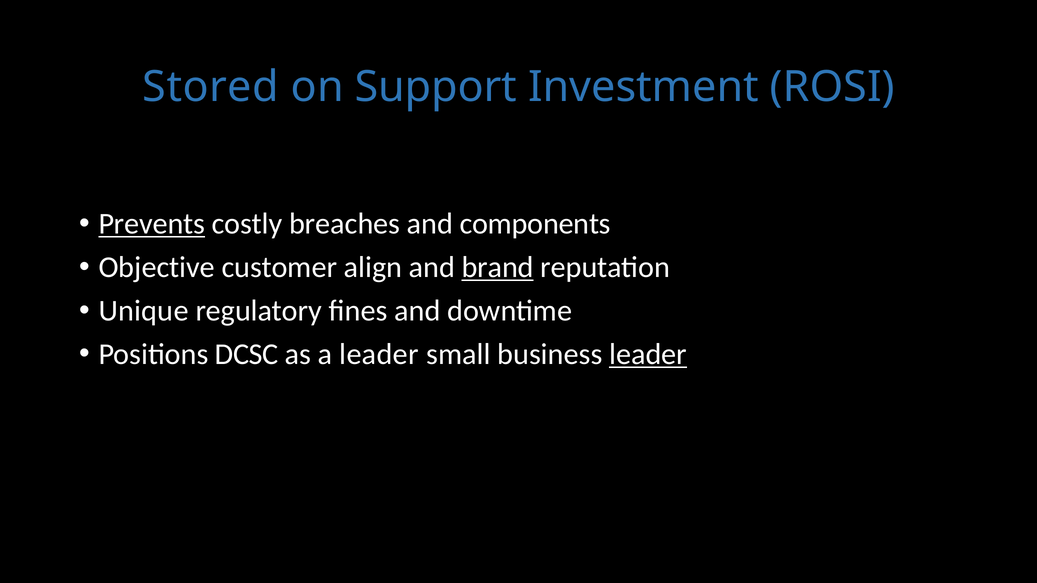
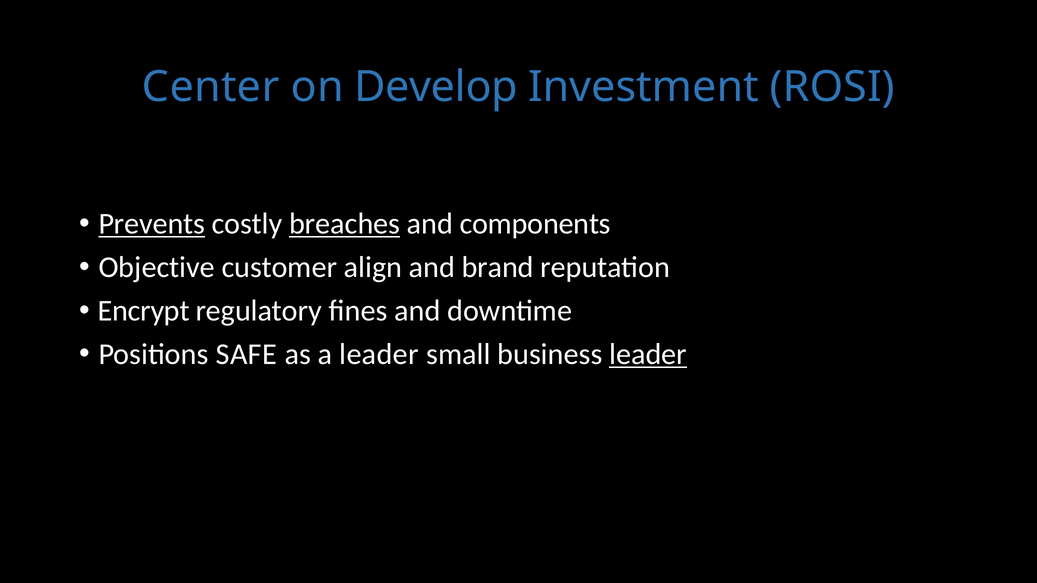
Stored: Stored -> Center
Support: Support -> Develop
breaches underline: none -> present
brand underline: present -> none
Unique: Unique -> Encrypt
DCSC: DCSC -> SAFE
